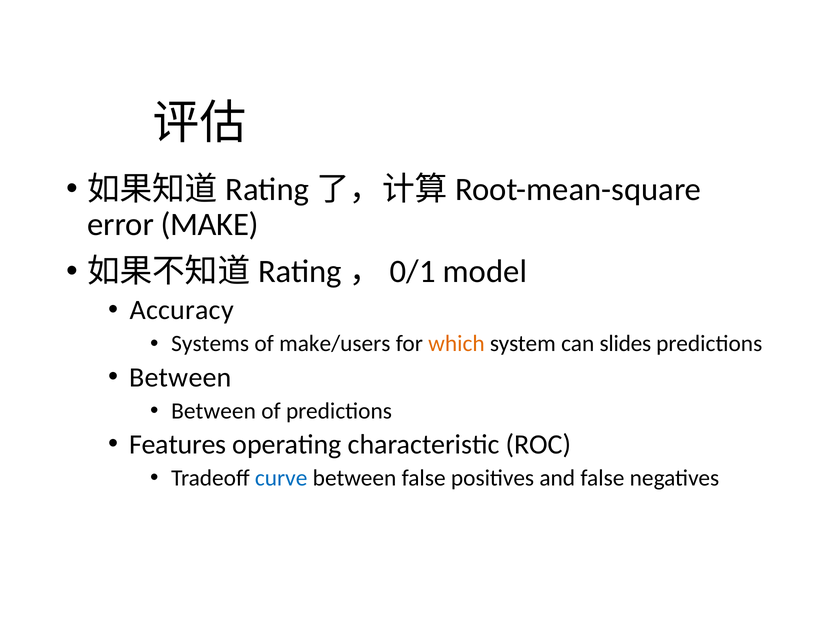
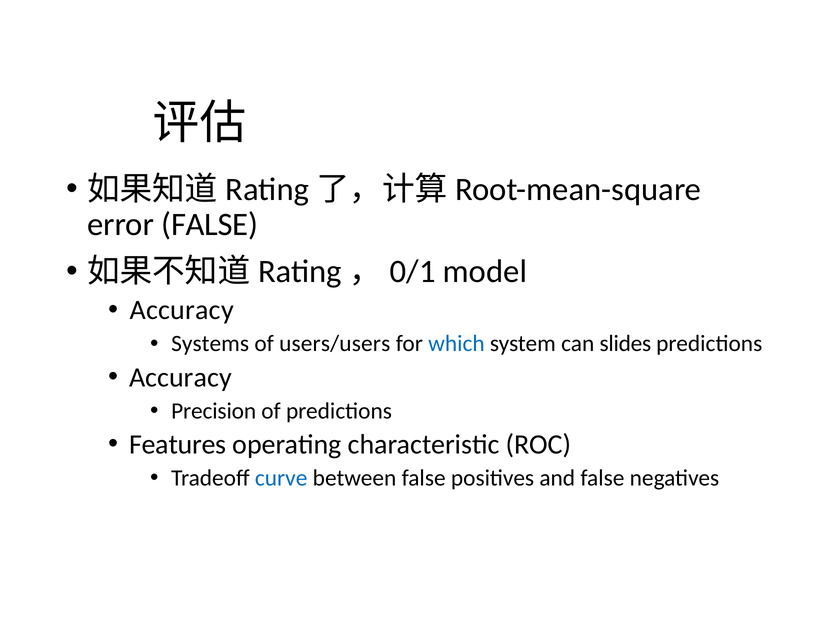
error MAKE: MAKE -> FALSE
make/users: make/users -> users/users
which colour: orange -> blue
Between at (180, 377): Between -> Accuracy
Between at (214, 411): Between -> Precision
